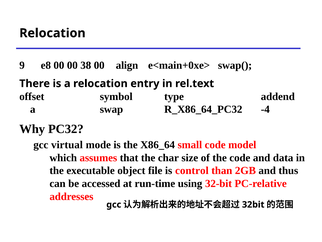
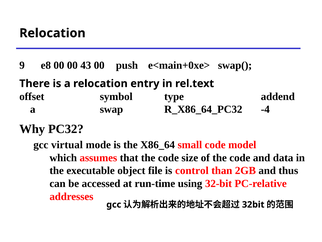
38: 38 -> 43
align: align -> push
that the char: char -> code
